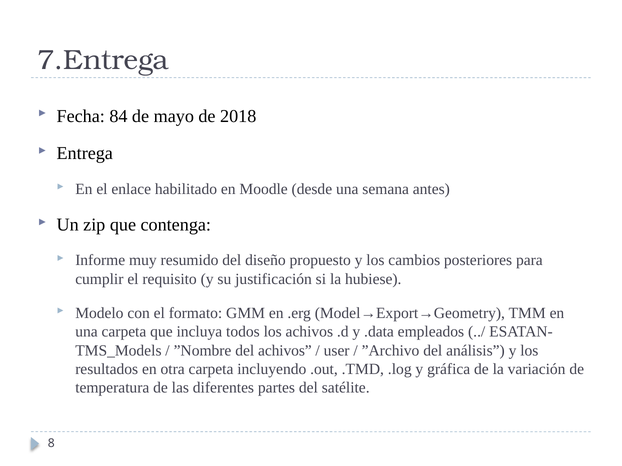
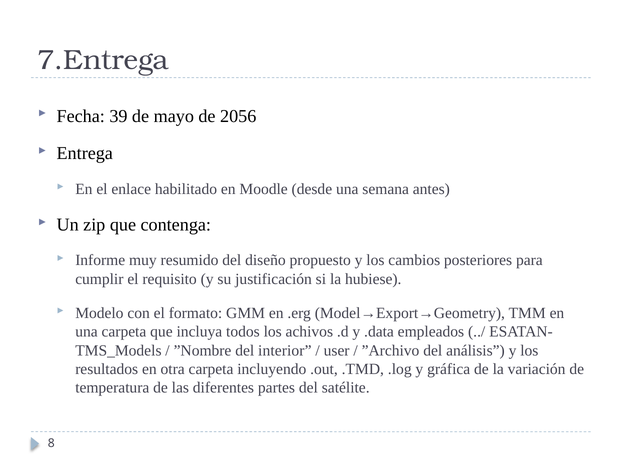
84: 84 -> 39
2018: 2018 -> 2056
del achivos: achivos -> interior
